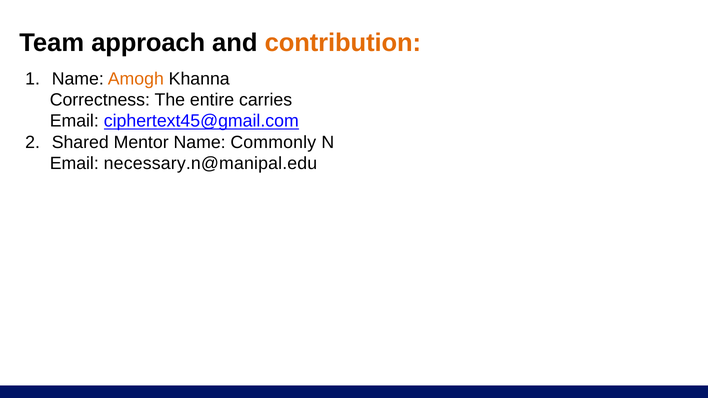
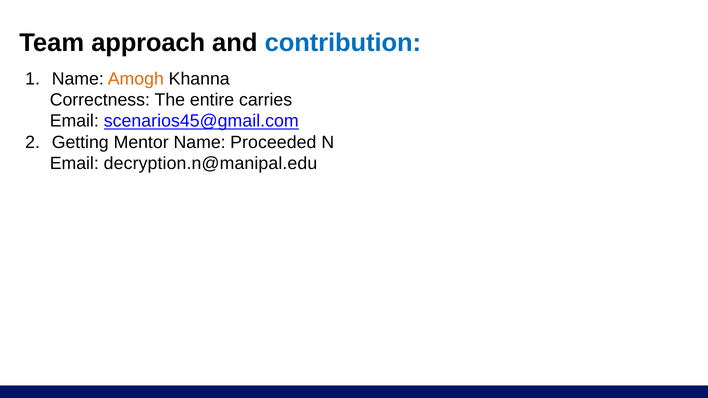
contribution colour: orange -> blue
ciphertext45@gmail.com: ciphertext45@gmail.com -> scenarios45@gmail.com
Shared: Shared -> Getting
Commonly: Commonly -> Proceeded
necessary.n@manipal.edu: necessary.n@manipal.edu -> decryption.n@manipal.edu
